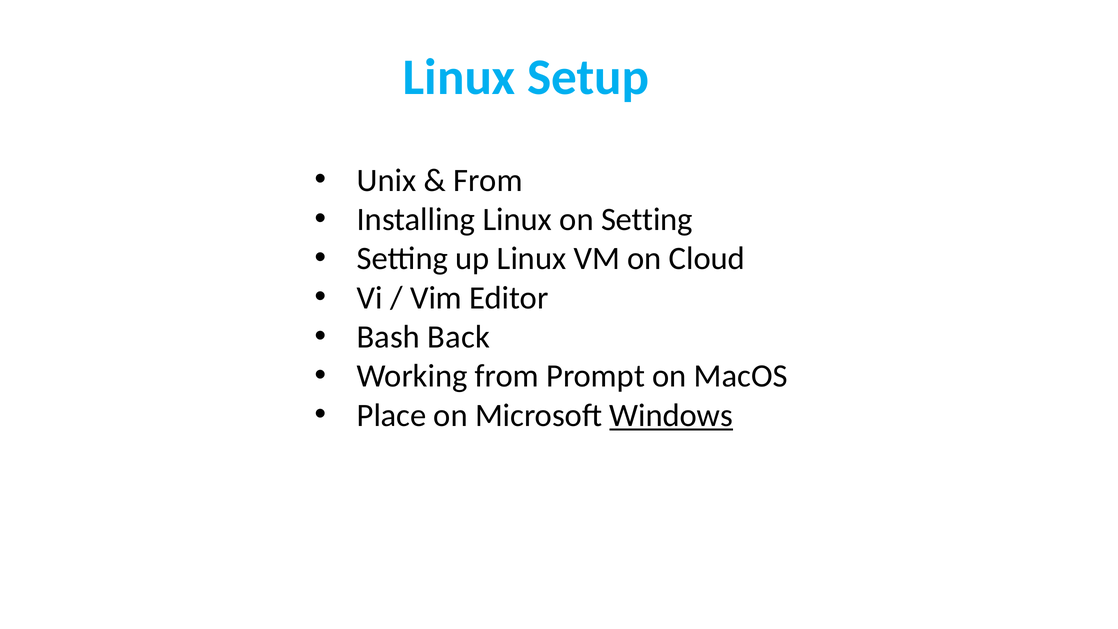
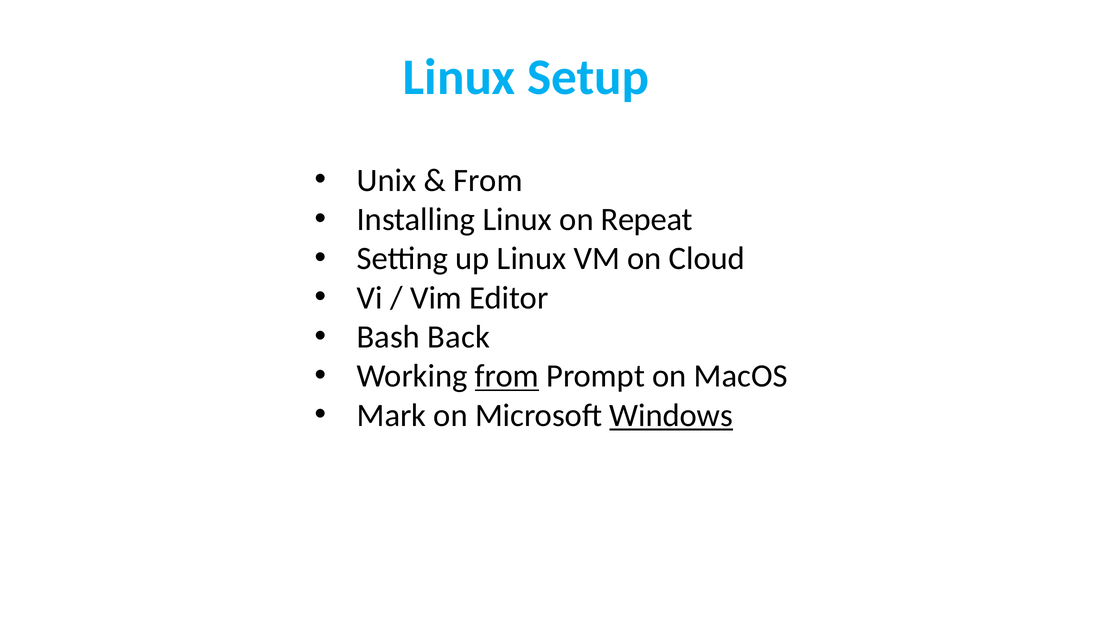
on Setting: Setting -> Repeat
from at (507, 376) underline: none -> present
Place: Place -> Mark
